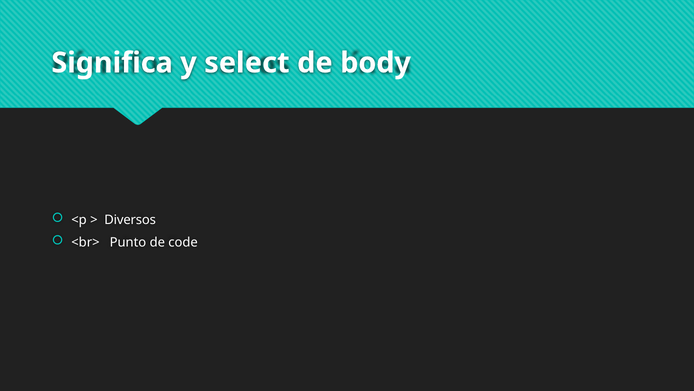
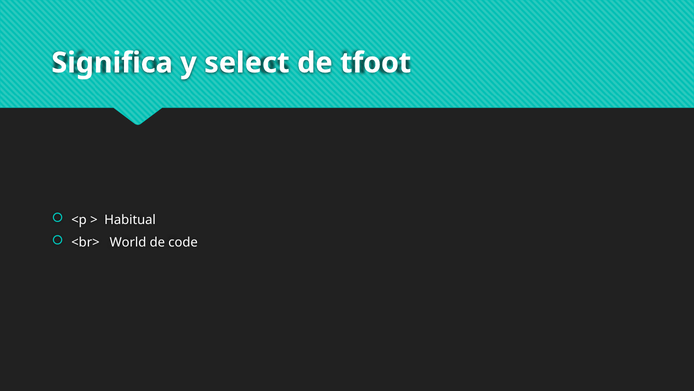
body: body -> tfoot
Diversos: Diversos -> Habitual
Punto: Punto -> World
